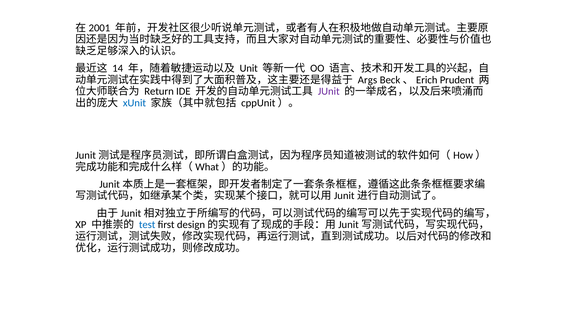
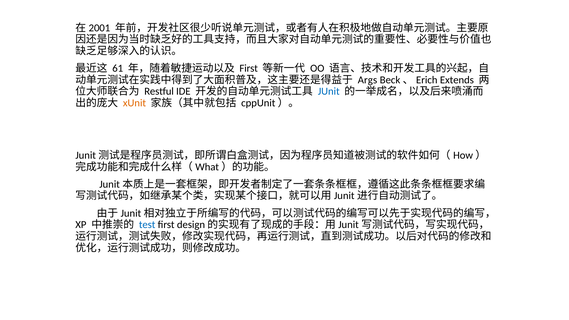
14: 14 -> 61
Unit at (249, 68): Unit -> First
Prudent: Prudent -> Extends
Return: Return -> Restful
JUnit colour: purple -> blue
xUnit colour: blue -> orange
